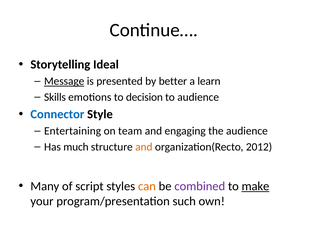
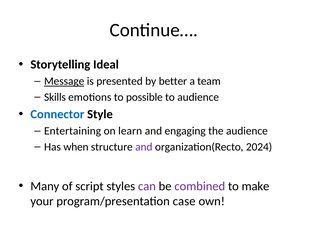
learn: learn -> team
decision: decision -> possible
team: team -> learn
much: much -> when
and at (144, 147) colour: orange -> purple
2012: 2012 -> 2024
can colour: orange -> purple
make underline: present -> none
such: such -> case
